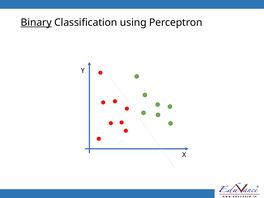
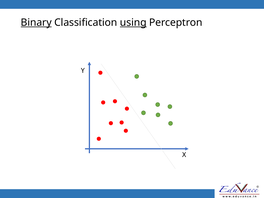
using underline: none -> present
